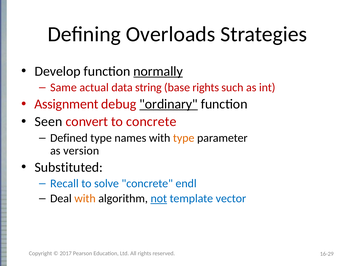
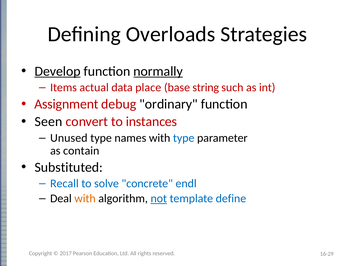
Develop underline: none -> present
Same: Same -> Items
string: string -> place
base rights: rights -> string
ordinary underline: present -> none
to concrete: concrete -> instances
Defined: Defined -> Unused
type at (184, 138) colour: orange -> blue
version: version -> contain
vector: vector -> define
